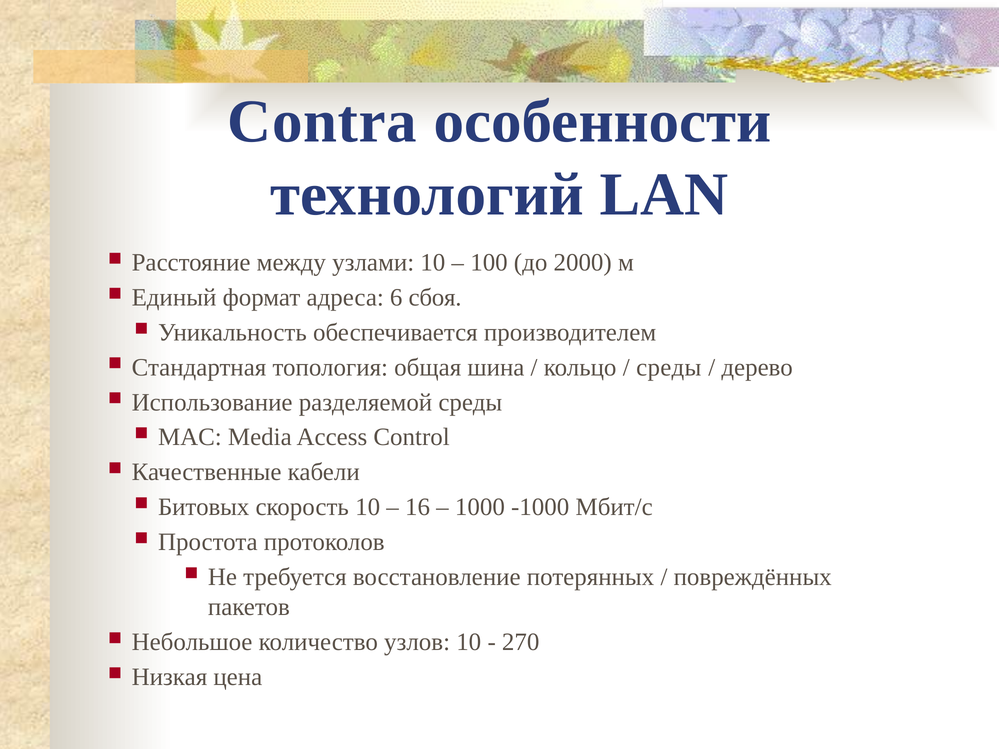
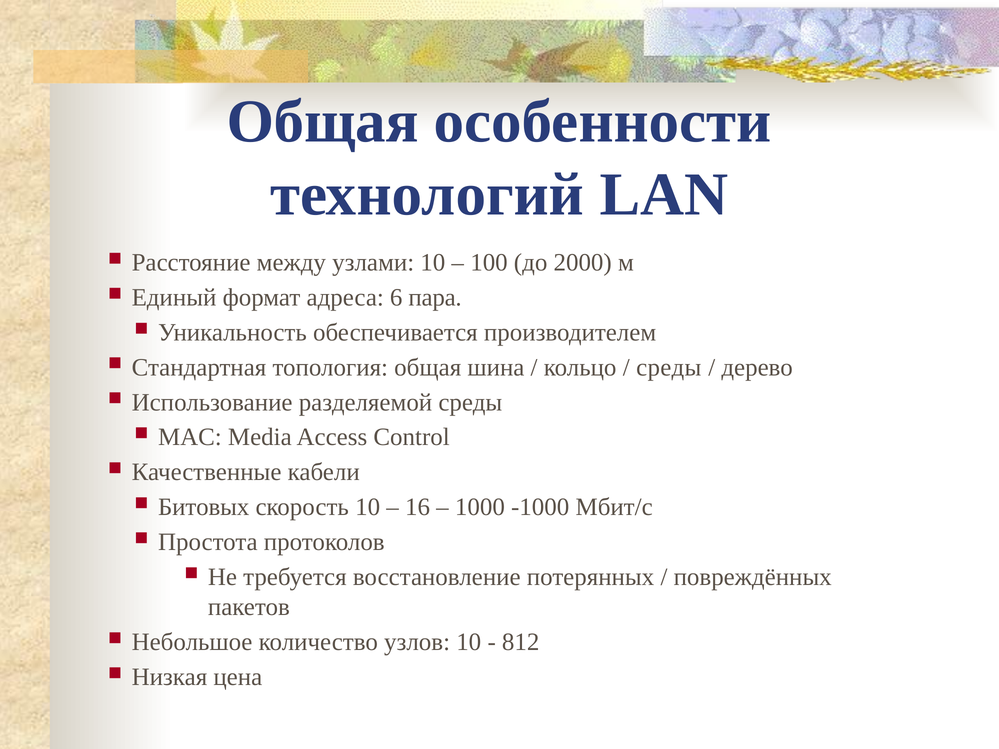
Contra at (322, 121): Contra -> Общая
сбоя: сбоя -> пара
270: 270 -> 812
